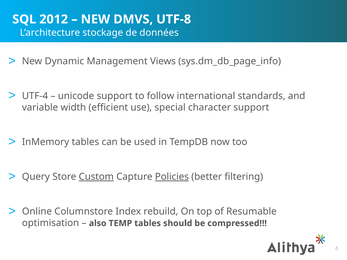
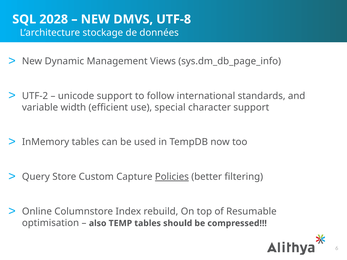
2012: 2012 -> 2028
UTF-4: UTF-4 -> UTF-2
Custom underline: present -> none
